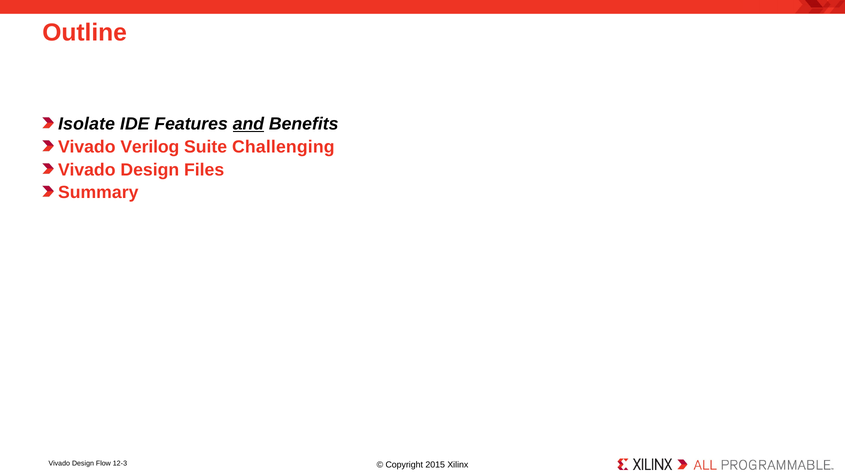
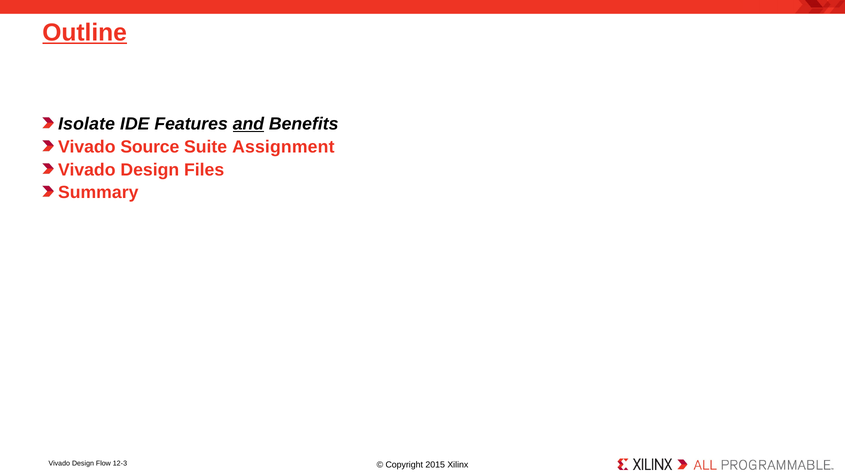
Outline underline: none -> present
Verilog: Verilog -> Source
Challenging: Challenging -> Assignment
